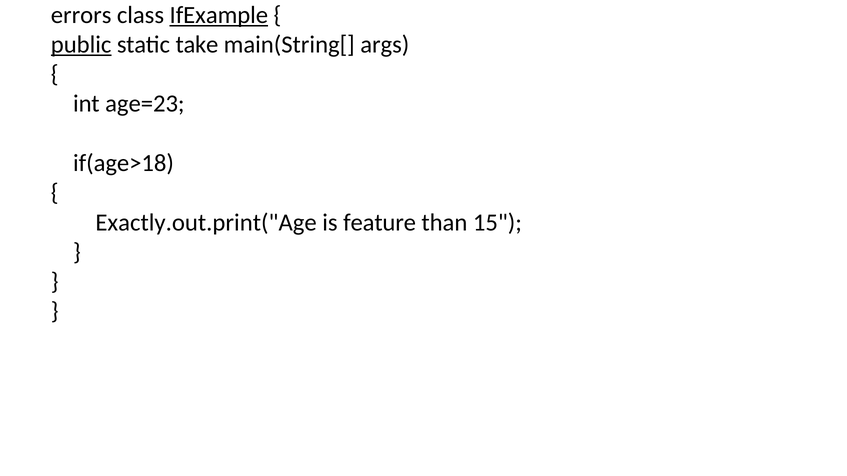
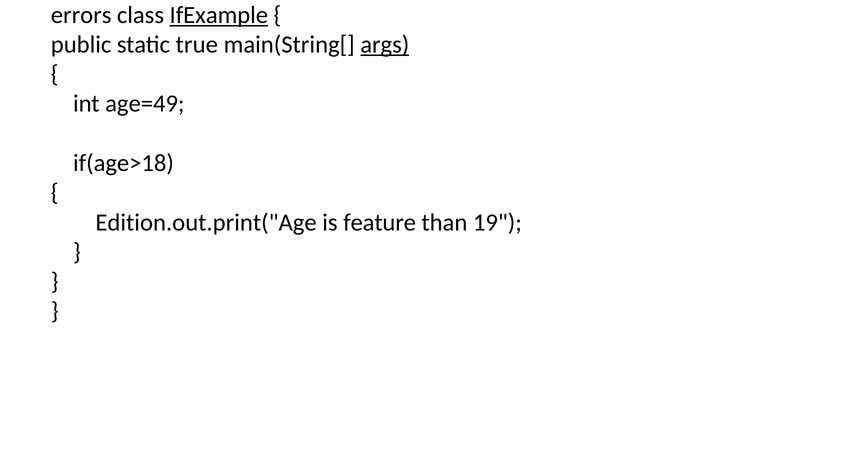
public underline: present -> none
take: take -> true
args underline: none -> present
age=23: age=23 -> age=49
Exactly.out.print("Age: Exactly.out.print("Age -> Edition.out.print("Age
15: 15 -> 19
